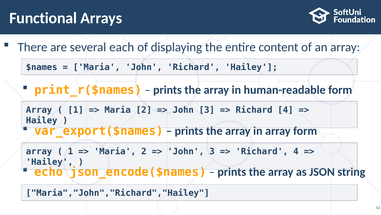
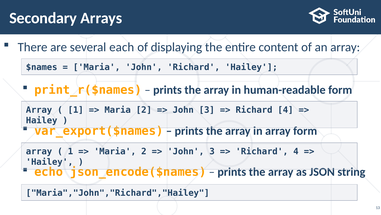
Functional: Functional -> Secondary
